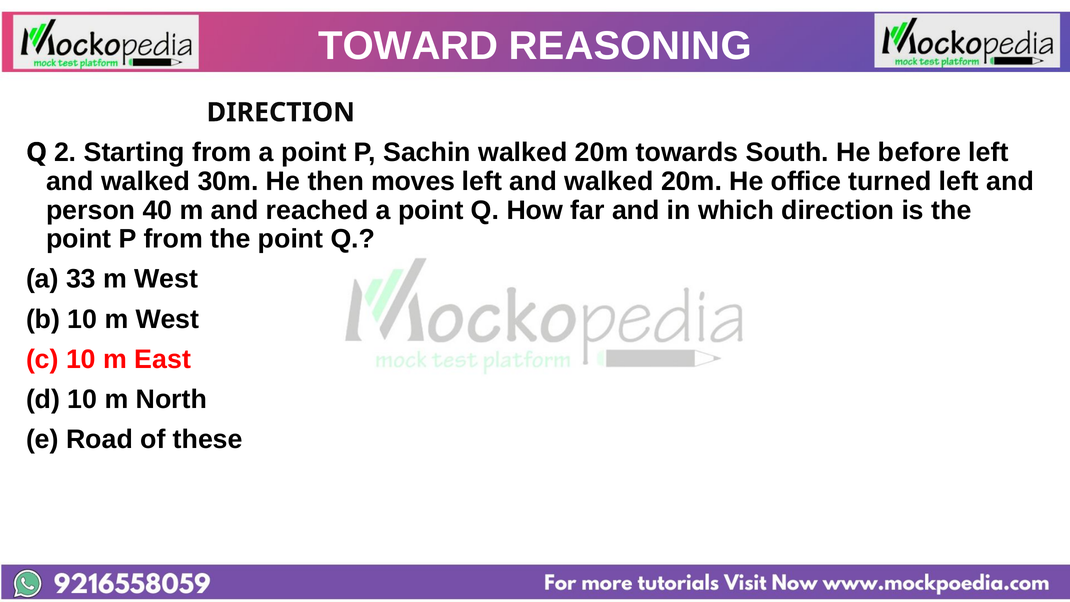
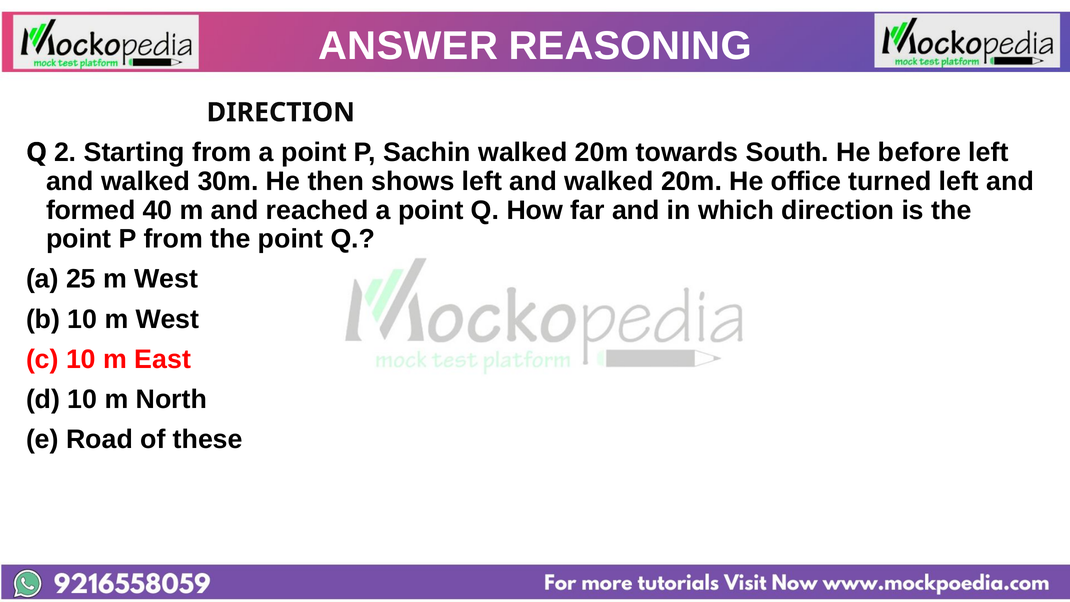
TOWARD: TOWARD -> ANSWER
moves: moves -> shows
person: person -> formed
33: 33 -> 25
